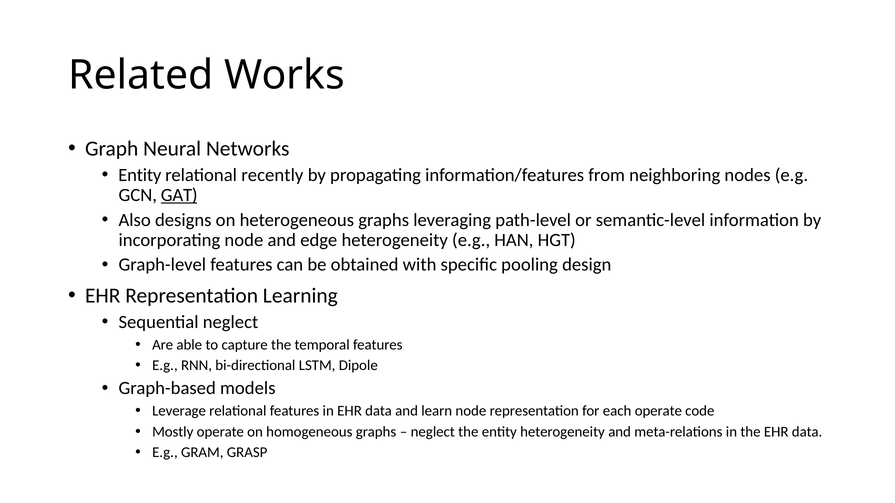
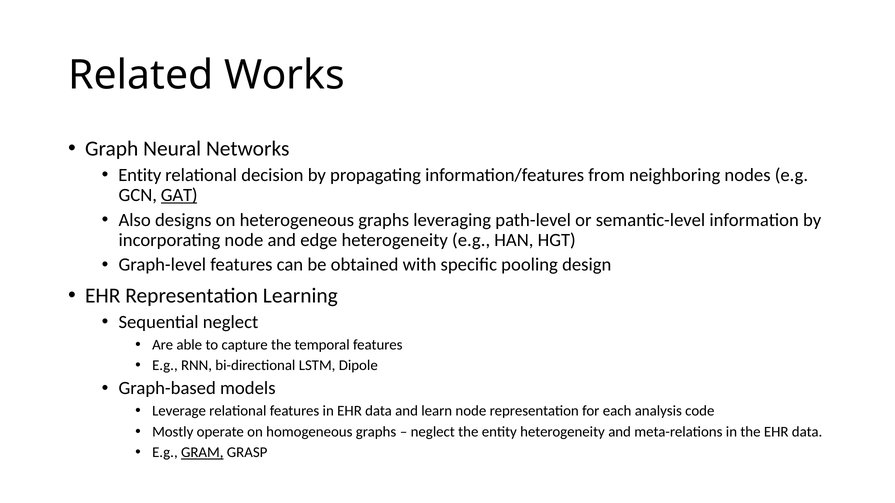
recently: recently -> decision
each operate: operate -> analysis
GRAM underline: none -> present
